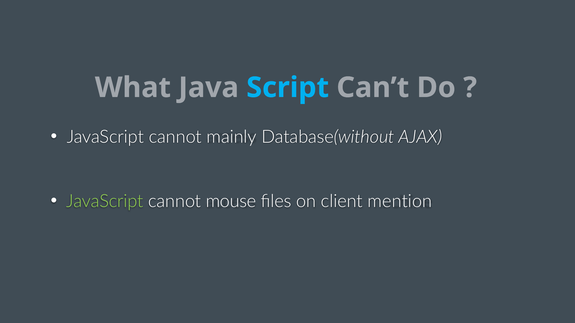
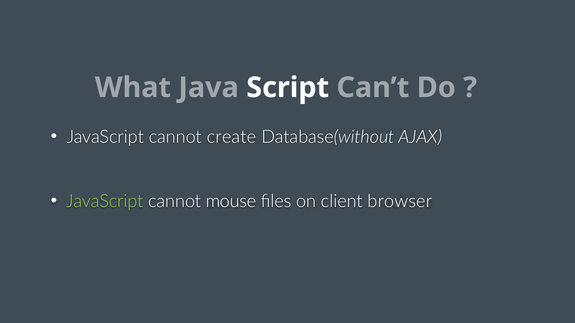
Script colour: light blue -> white
mainly: mainly -> create
mention: mention -> browser
